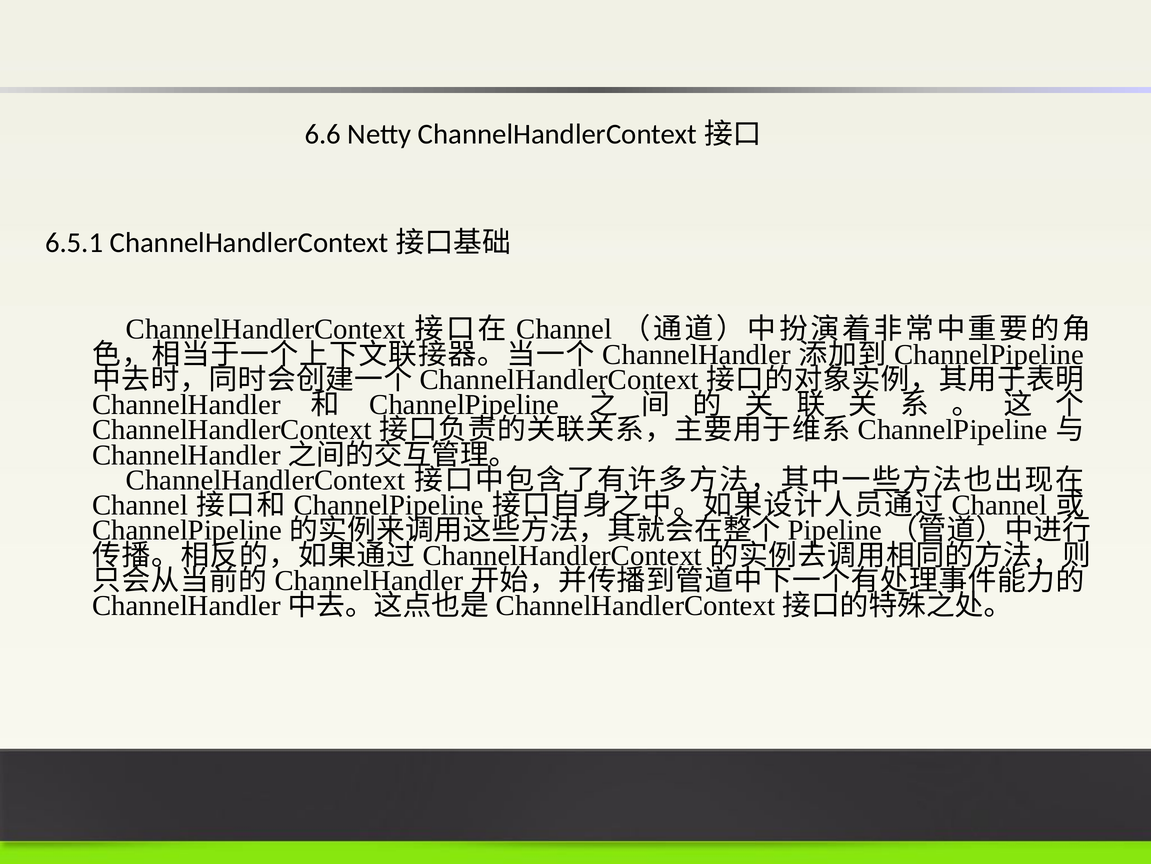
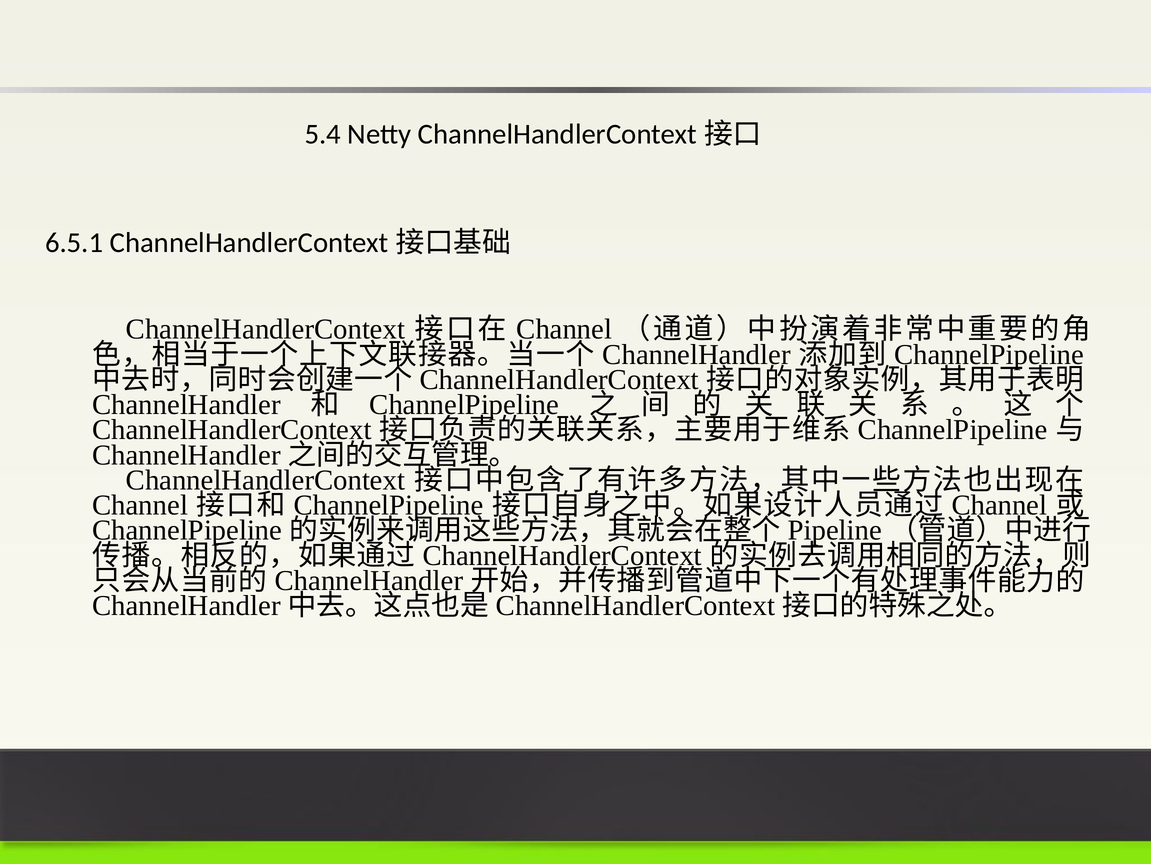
6.6: 6.6 -> 5.4
